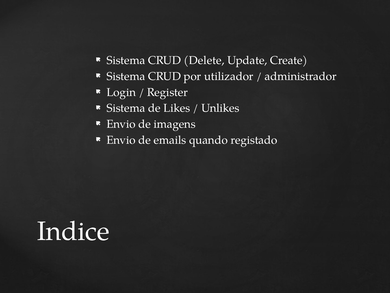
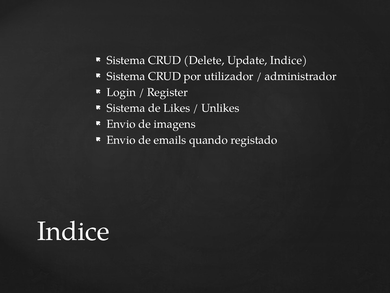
Update Create: Create -> Indice
